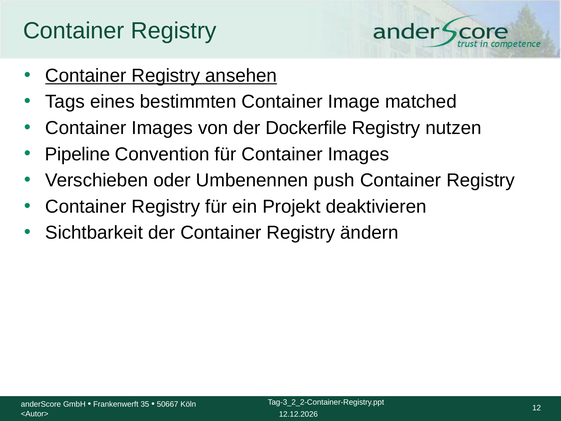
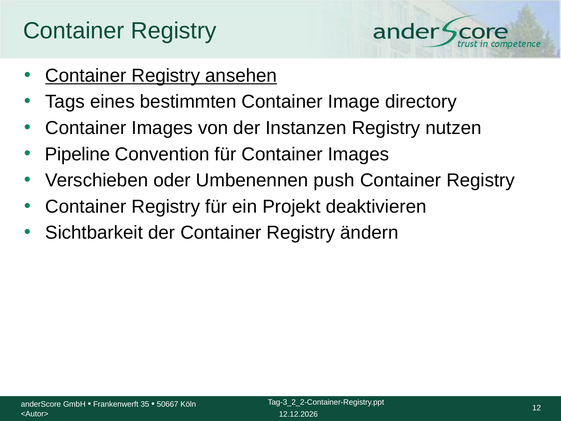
matched: matched -> directory
Dockerfile: Dockerfile -> Instanzen
